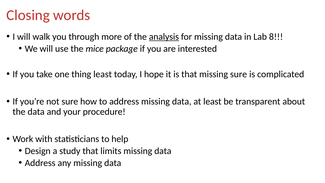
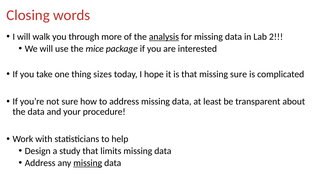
8: 8 -> 2
thing least: least -> sizes
missing at (88, 163) underline: none -> present
